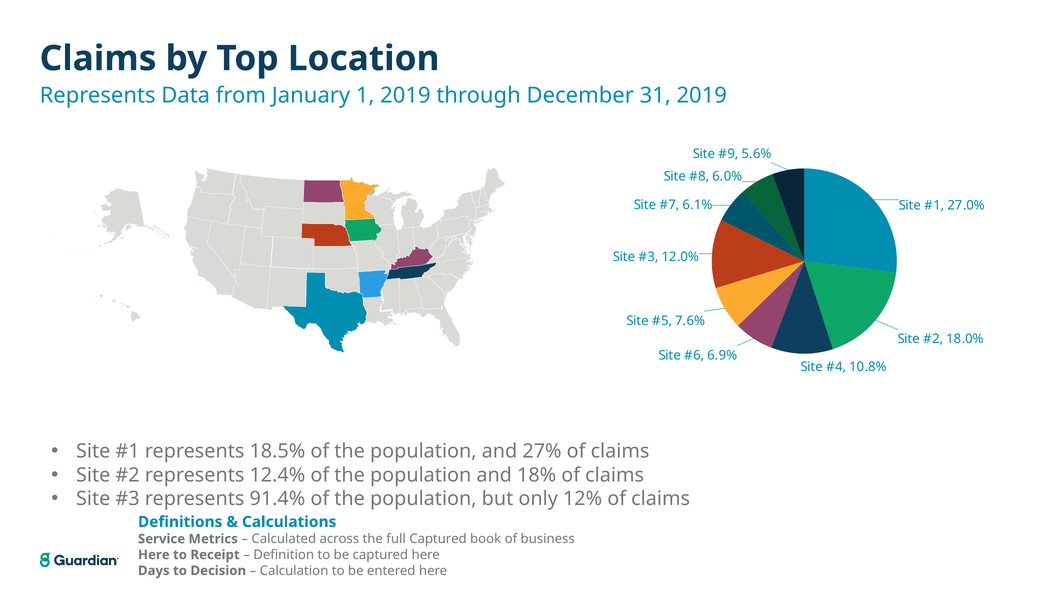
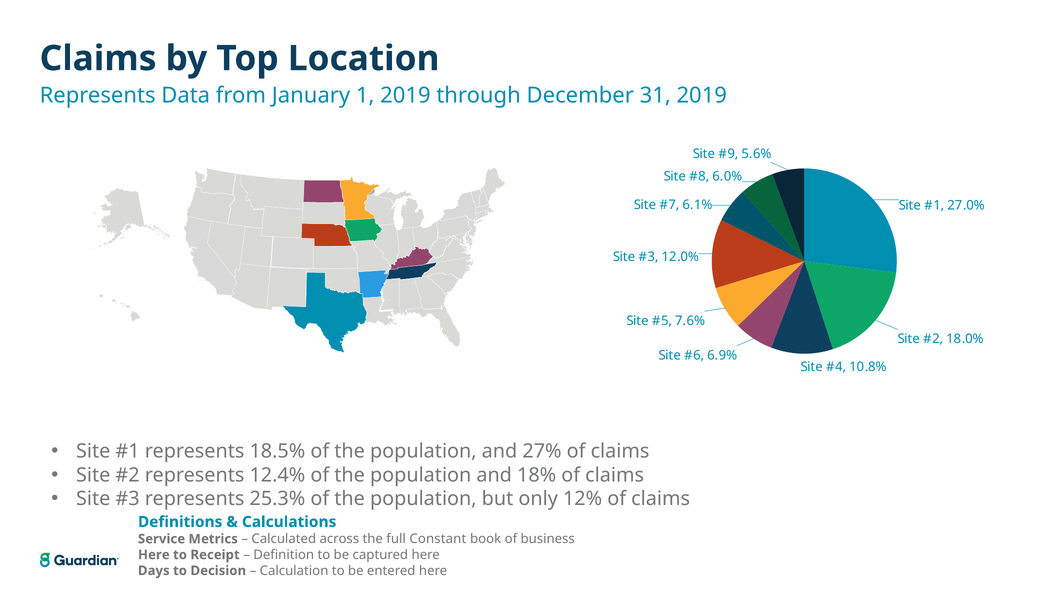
91.4%: 91.4% -> 25.3%
full Captured: Captured -> Constant
